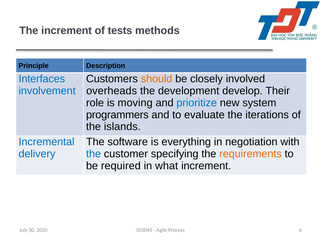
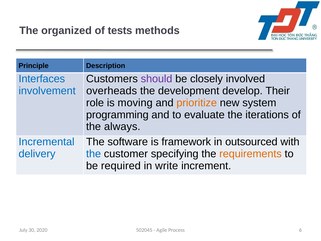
The increment: increment -> organized
should colour: orange -> purple
prioritize colour: blue -> orange
programmers: programmers -> programming
islands: islands -> always
everything: everything -> framework
negotiation: negotiation -> outsourced
what: what -> write
